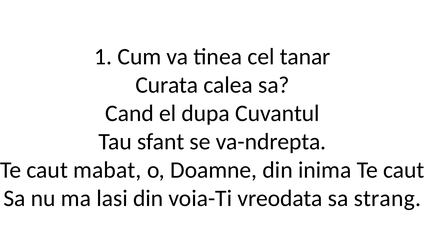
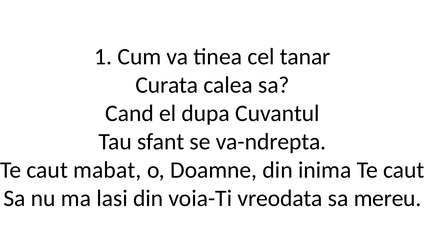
strang: strang -> mereu
